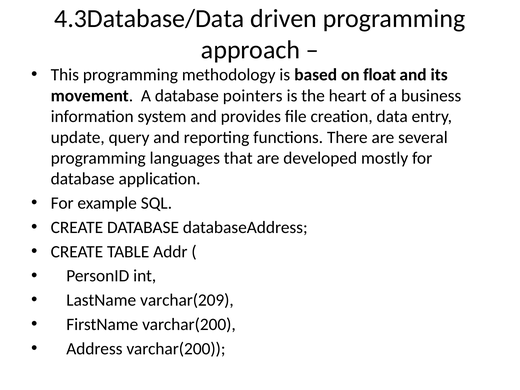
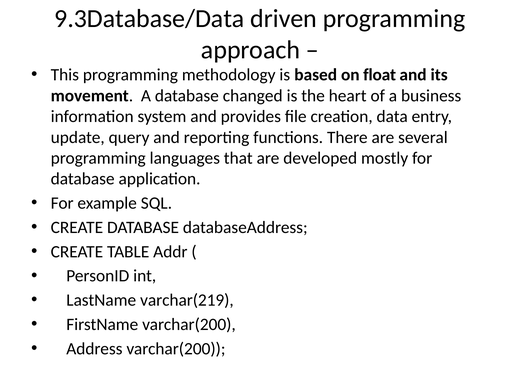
4.3Database/Data: 4.3Database/Data -> 9.3Database/Data
pointers: pointers -> changed
varchar(209: varchar(209 -> varchar(219
